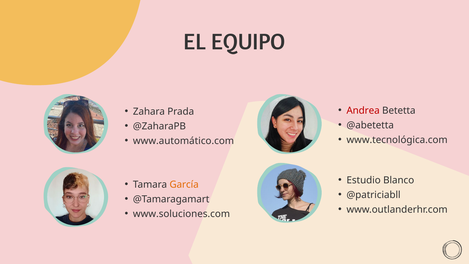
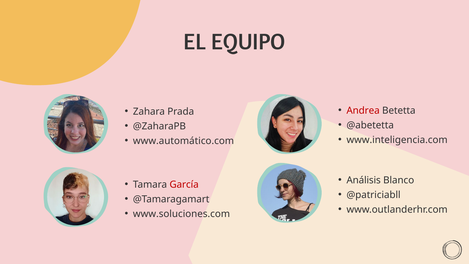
www.tecnológica.com: www.tecnológica.com -> www.inteligencia.com
Estudio: Estudio -> Análisis
García colour: orange -> red
